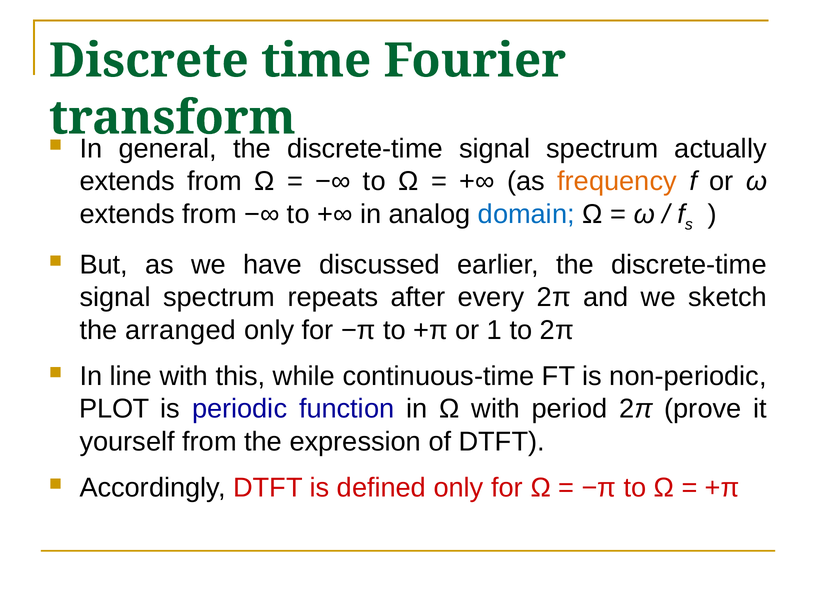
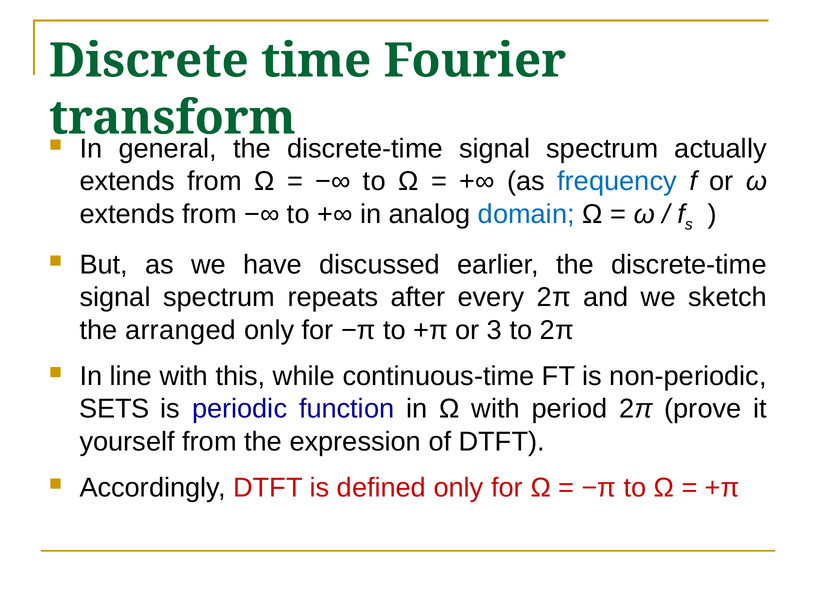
frequency colour: orange -> blue
1: 1 -> 3
PLOT: PLOT -> SETS
